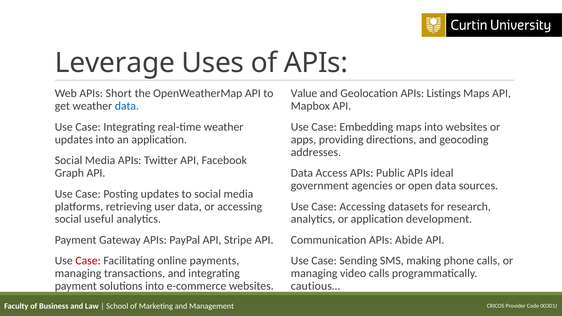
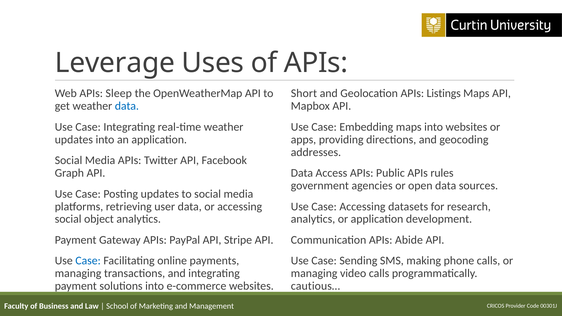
Short: Short -> Sleep
Value: Value -> Short
ideal: ideal -> rules
useful: useful -> object
Case at (88, 261) colour: red -> blue
